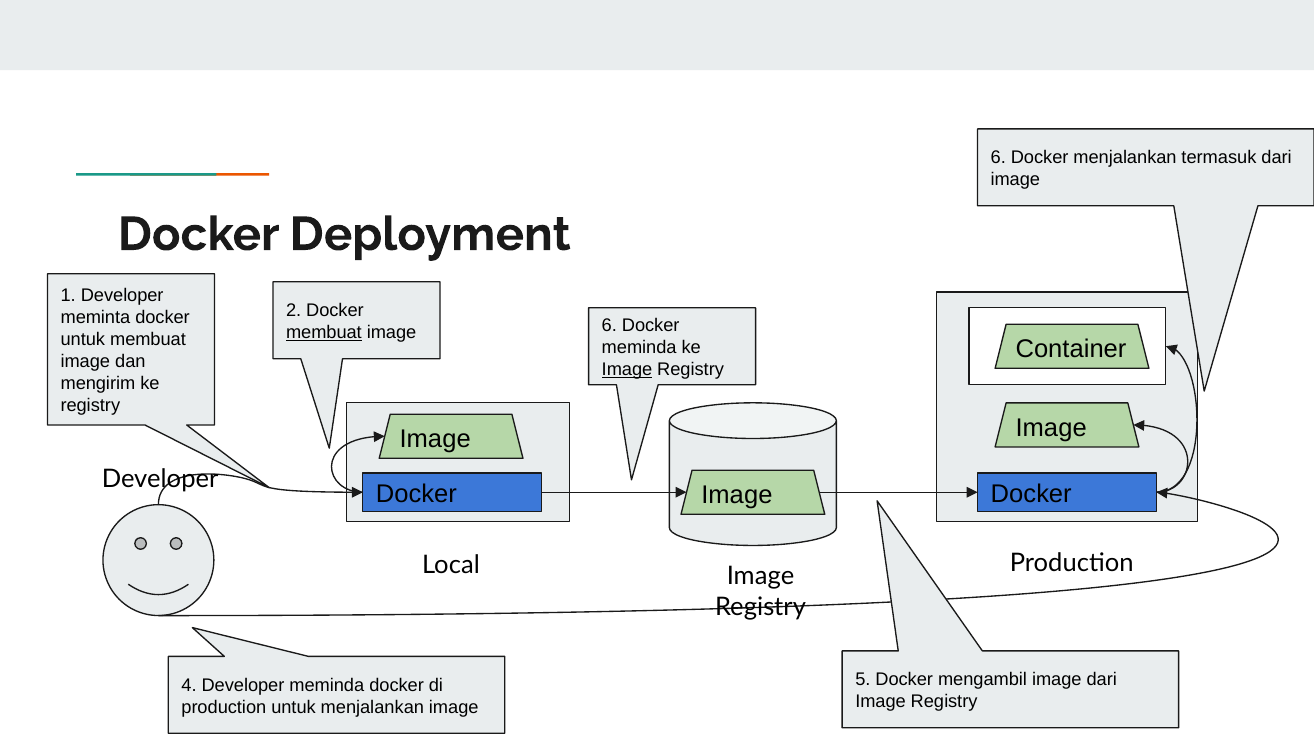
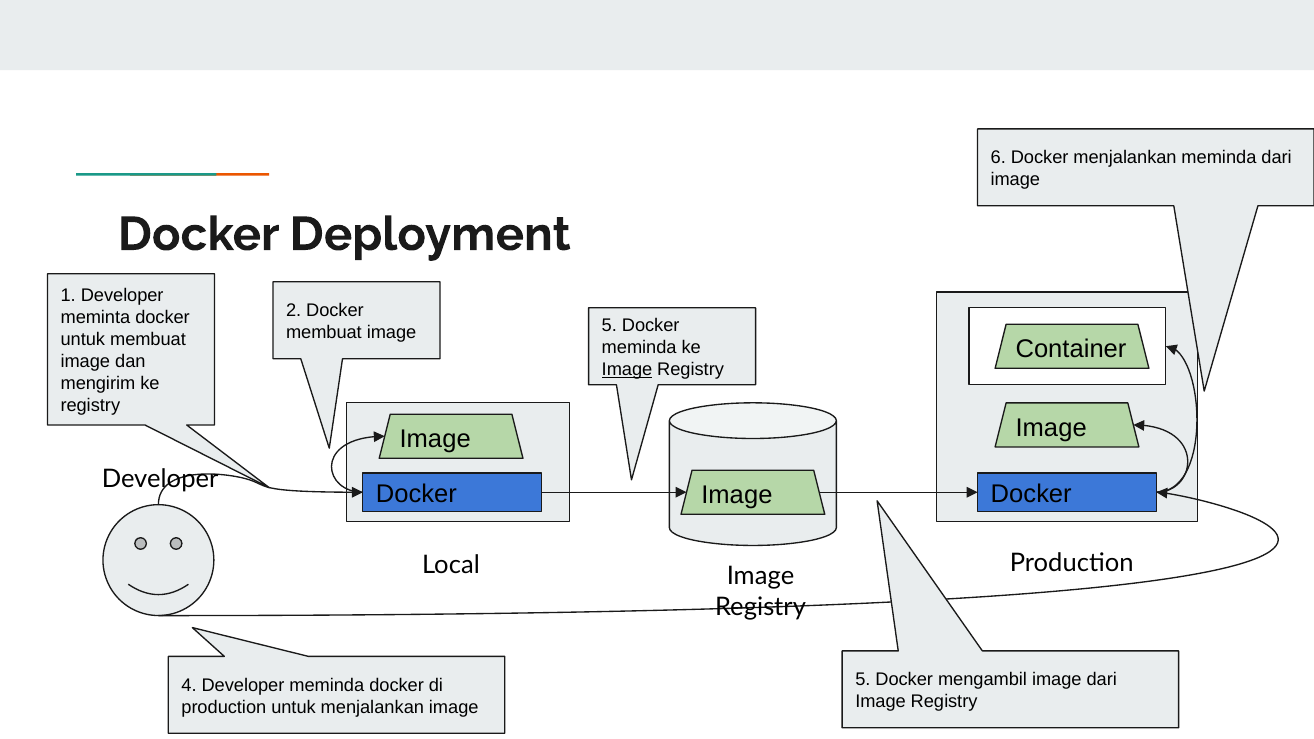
menjalankan termasuk: termasuk -> meminda
membuat at (324, 333) underline: present -> none
6 at (609, 326): 6 -> 5
